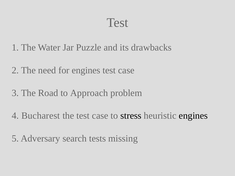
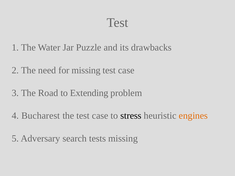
for engines: engines -> missing
Approach: Approach -> Extending
engines at (193, 116) colour: black -> orange
